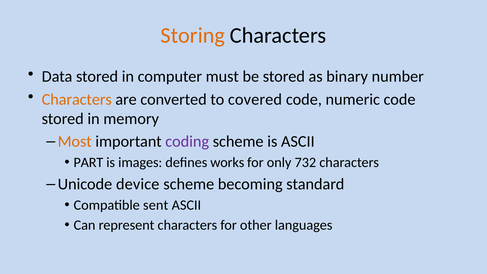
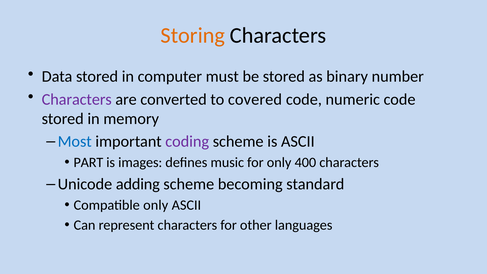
Characters at (77, 99) colour: orange -> purple
Most colour: orange -> blue
works: works -> music
732: 732 -> 400
device: device -> adding
Compatible sent: sent -> only
